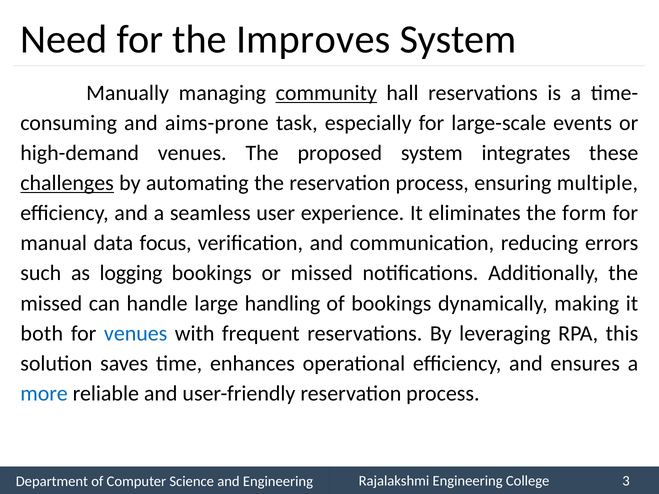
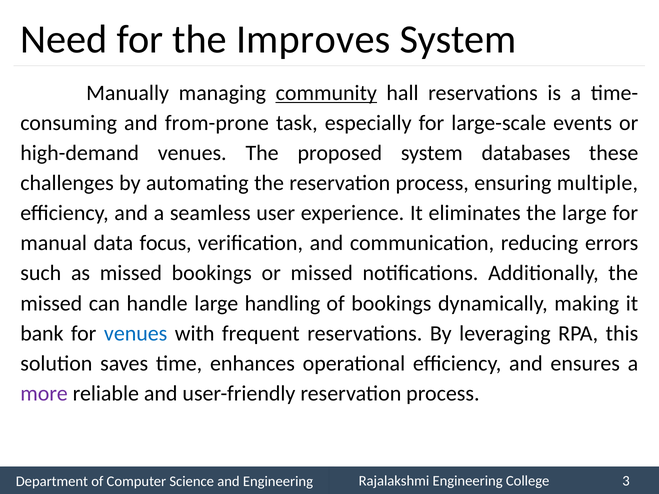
aims-prone: aims-prone -> from-prone
integrates: integrates -> databases
challenges underline: present -> none
the form: form -> large
as logging: logging -> missed
both: both -> bank
more colour: blue -> purple
